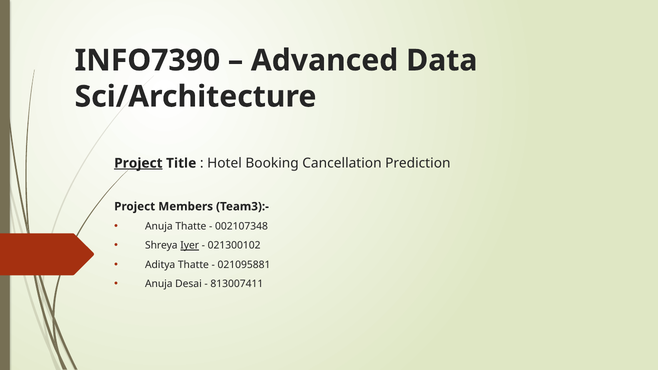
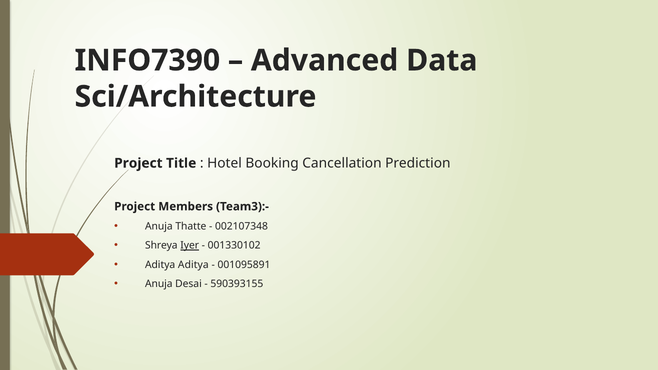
Project at (138, 163) underline: present -> none
021300102: 021300102 -> 001330102
Aditya Thatte: Thatte -> Aditya
021095881: 021095881 -> 001095891
813007411: 813007411 -> 590393155
